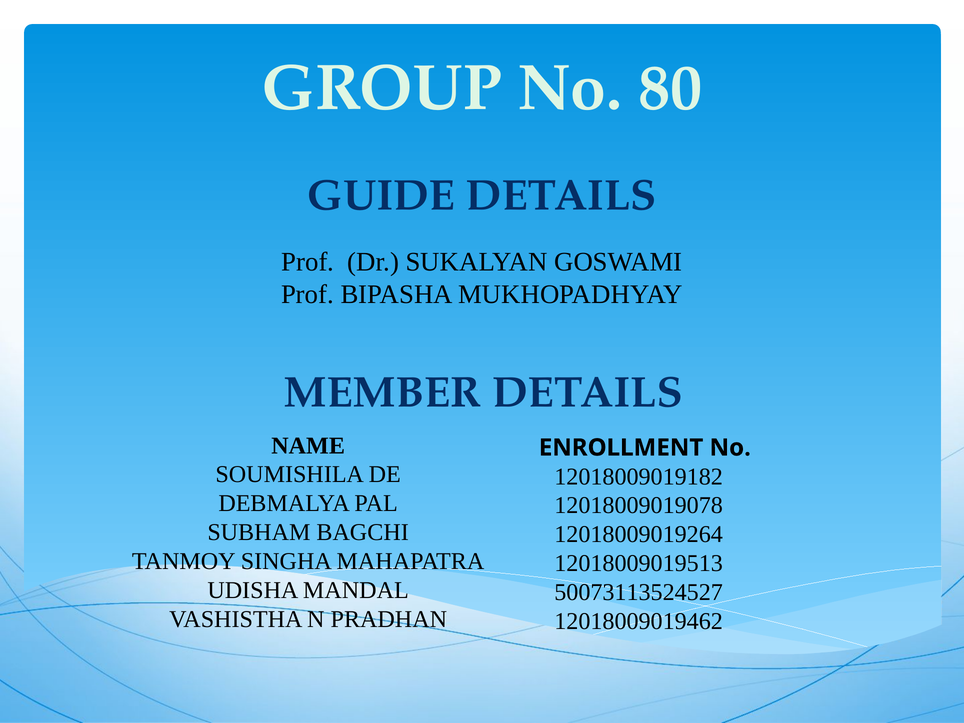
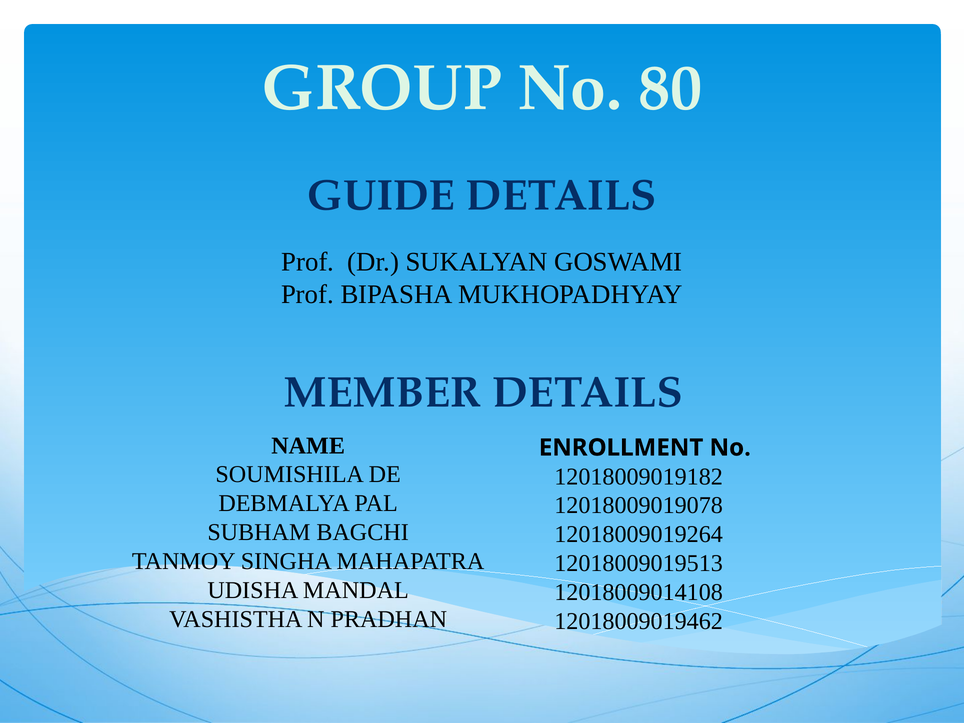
50073113524527: 50073113524527 -> 12018009014108
